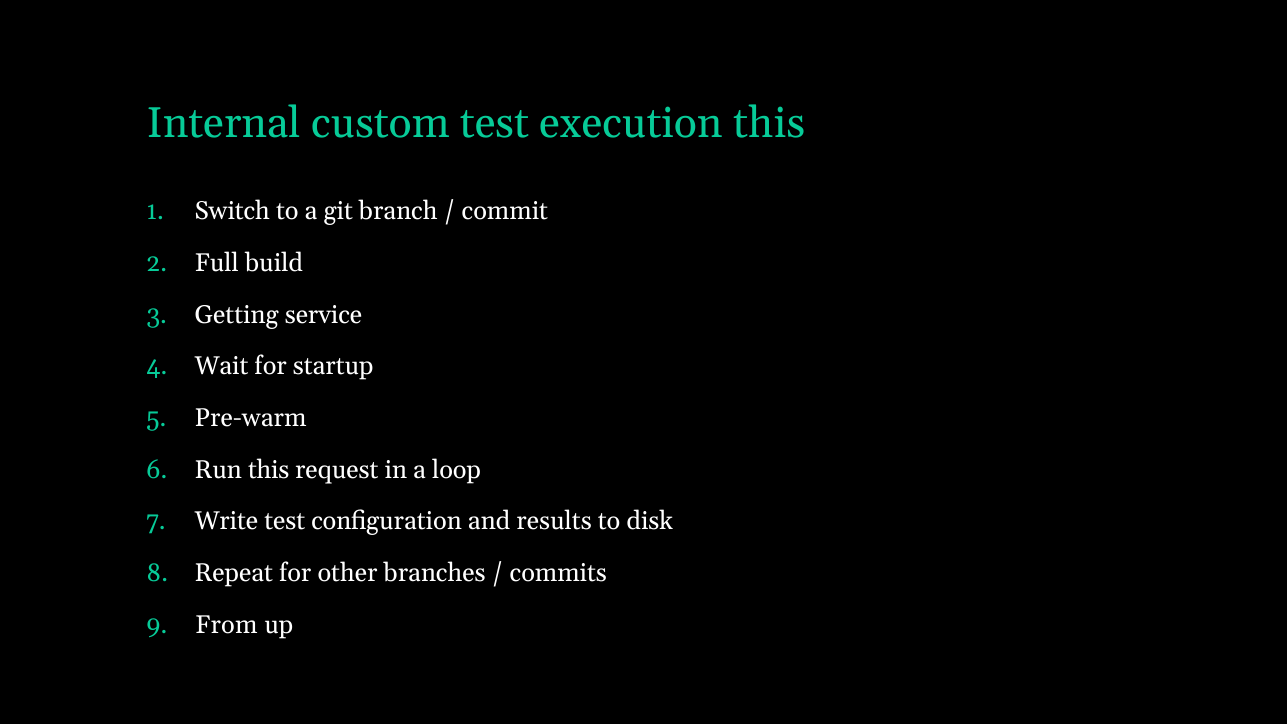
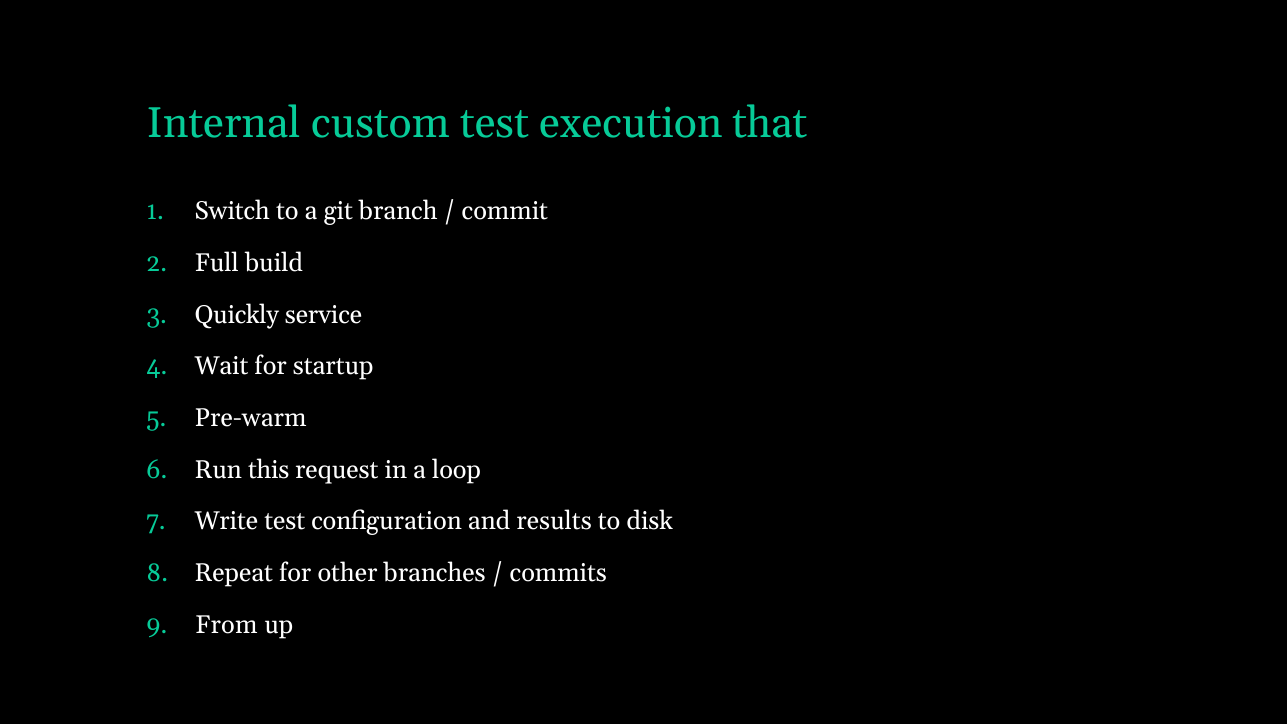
execution this: this -> that
Getting: Getting -> Quickly
